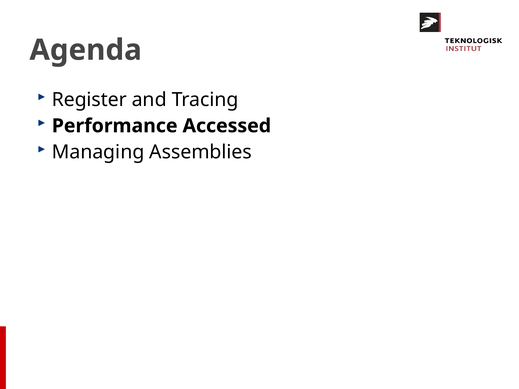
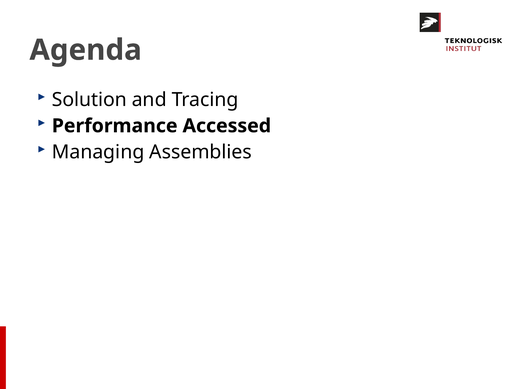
Register: Register -> Solution
